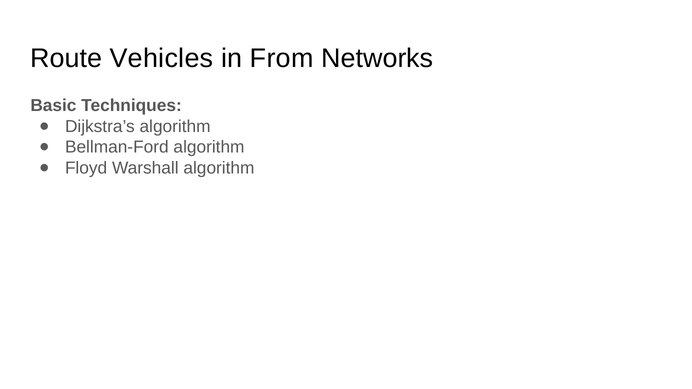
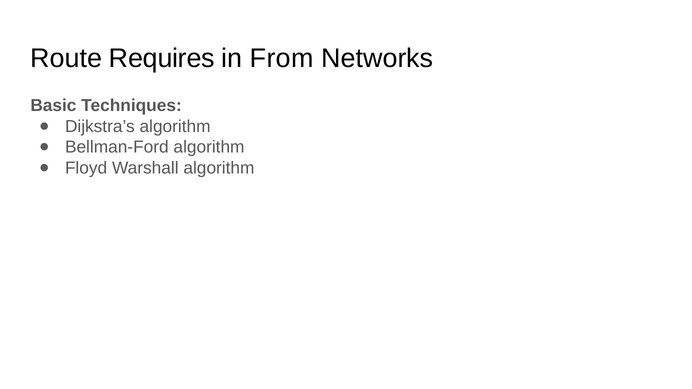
Vehicles: Vehicles -> Requires
